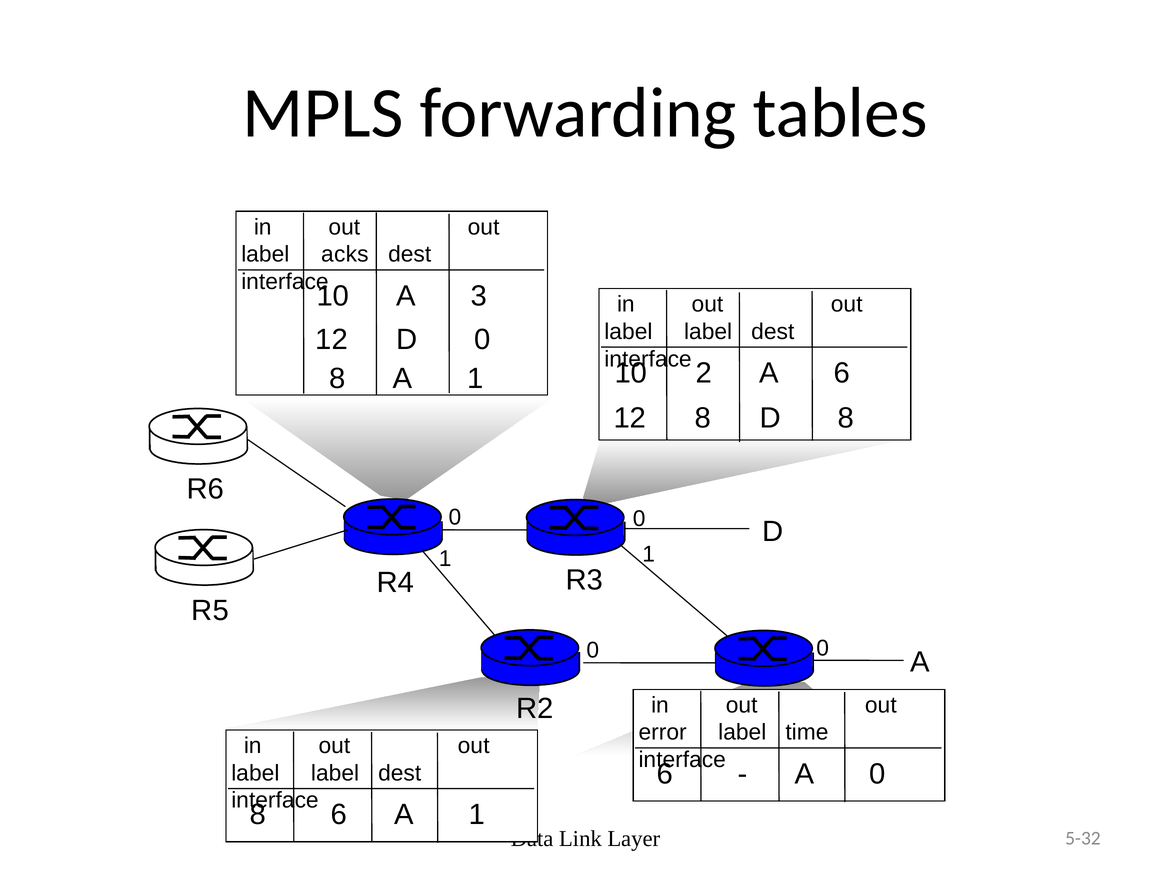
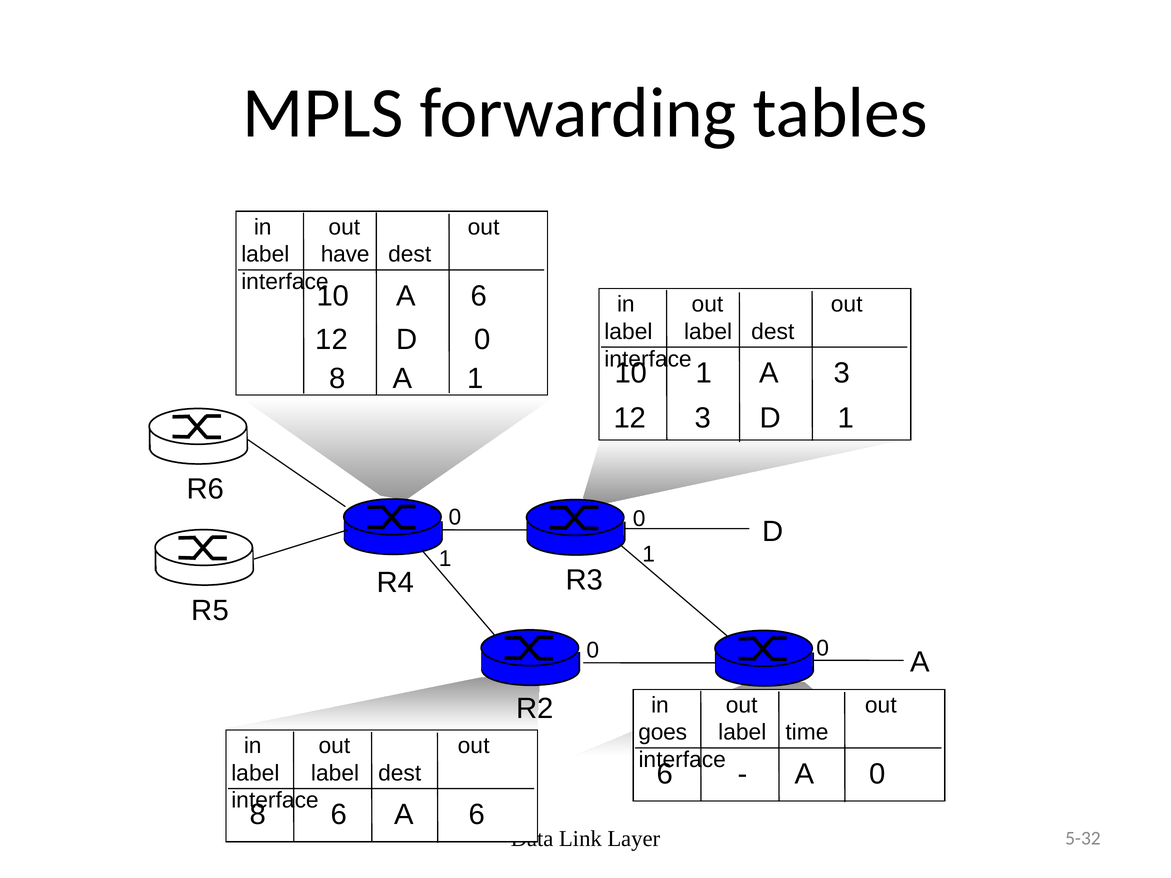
acks: acks -> have
10 A 3: 3 -> 6
2 at (704, 373): 2 -> 1
A 6: 6 -> 3
12 8: 8 -> 3
D 8: 8 -> 1
error: error -> goes
6 A 1: 1 -> 6
